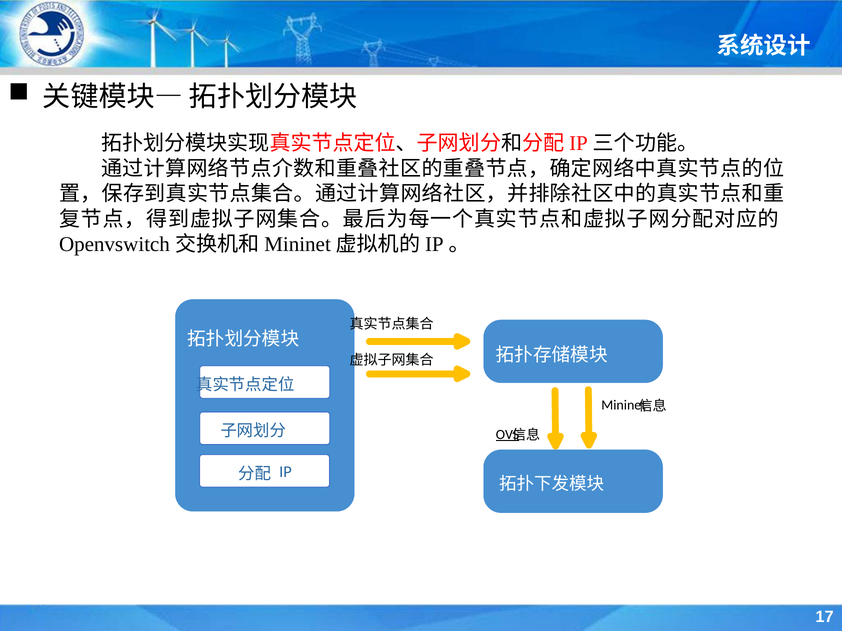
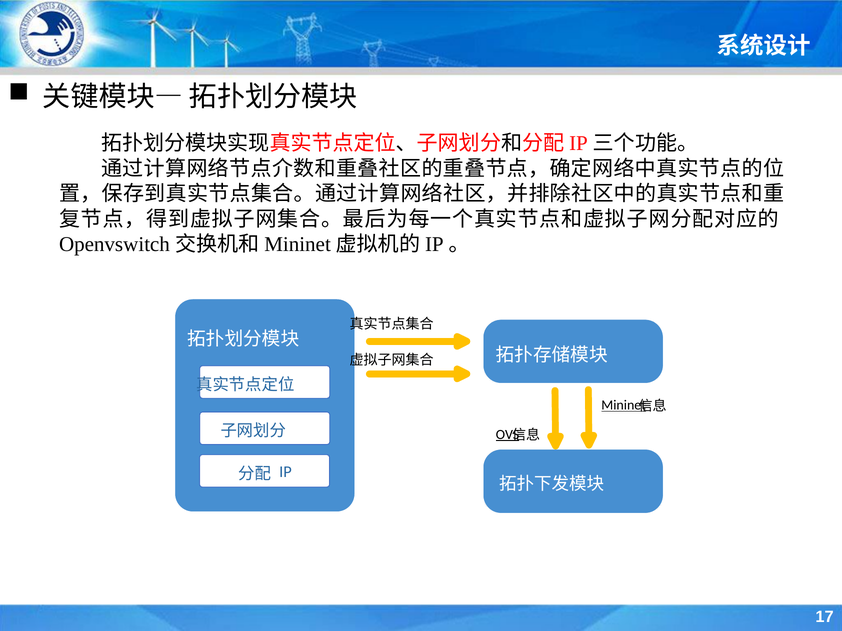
Mininet underline: none -> present
